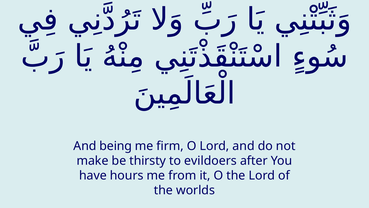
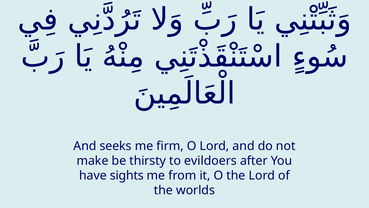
being: being -> seeks
hours: hours -> sights
